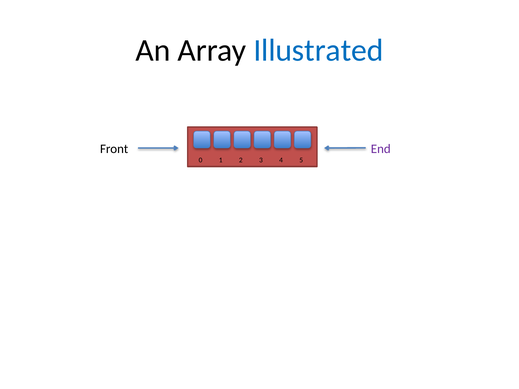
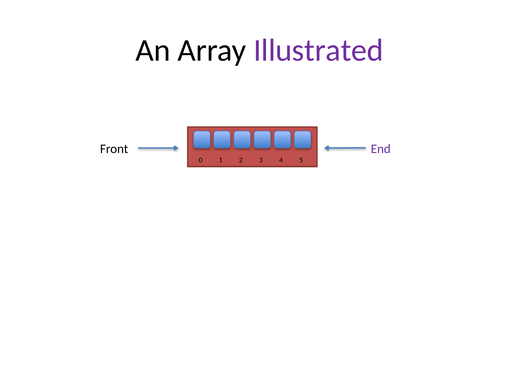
Illustrated colour: blue -> purple
